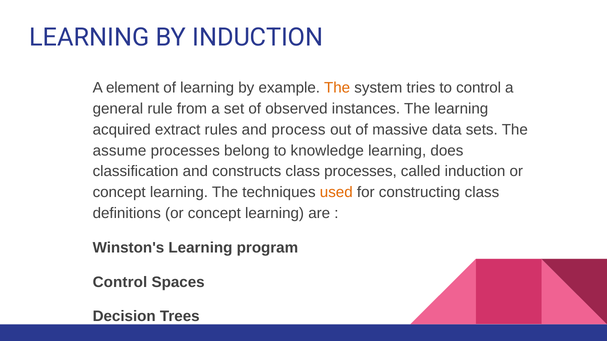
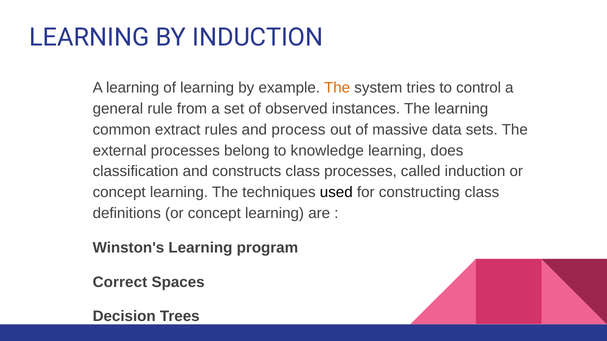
A element: element -> learning
acquired: acquired -> common
assume: assume -> external
used colour: orange -> black
Control at (120, 282): Control -> Correct
